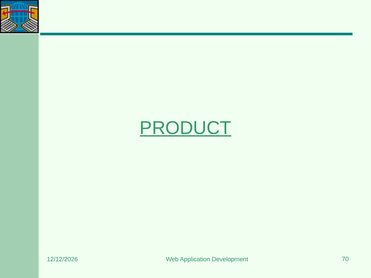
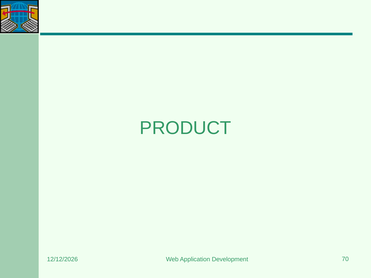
PRODUCT underline: present -> none
